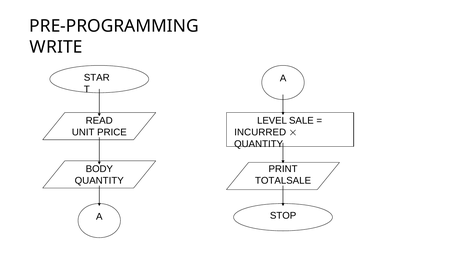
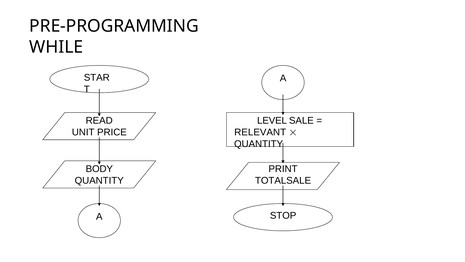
WRITE: WRITE -> WHILE
INCURRED: INCURRED -> RELEVANT
